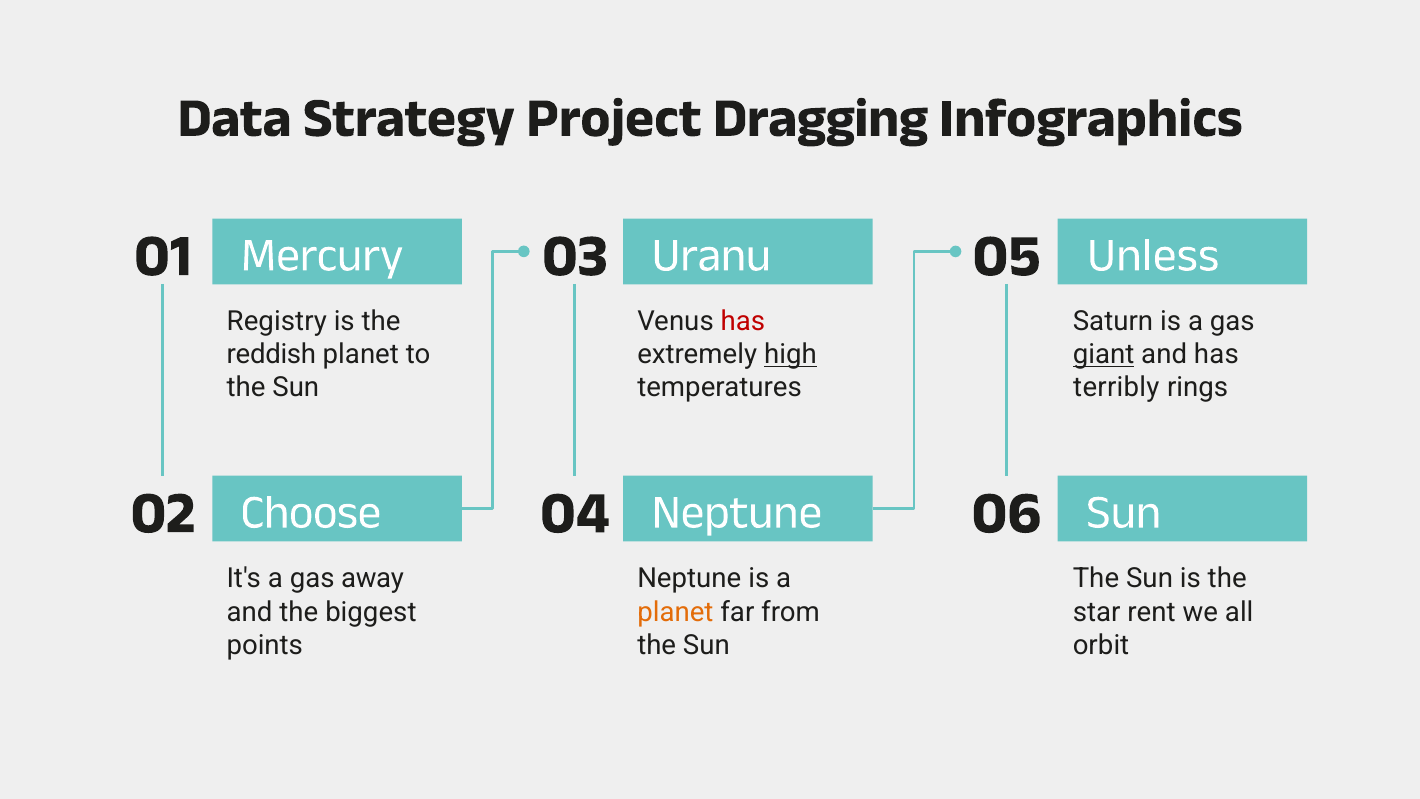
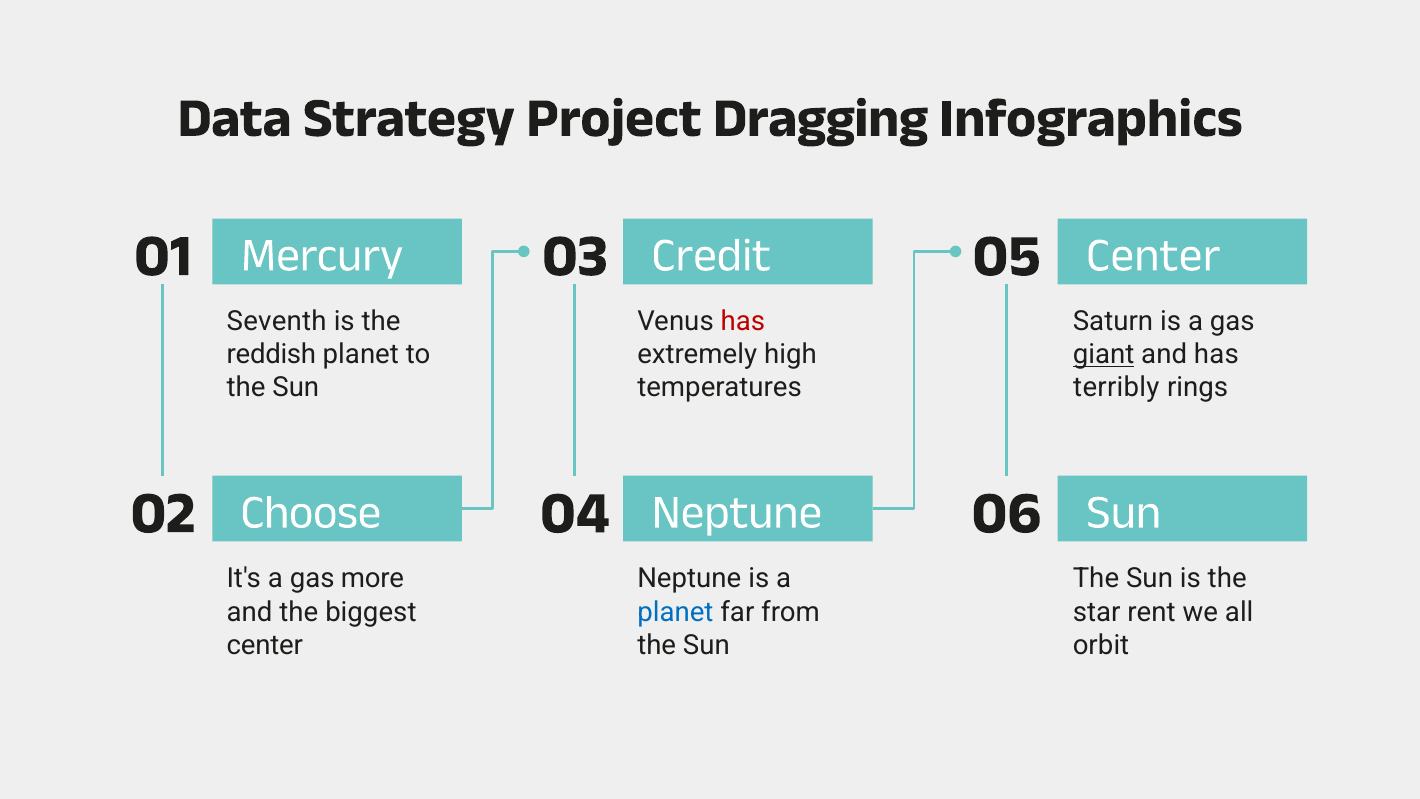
Uranu: Uranu -> Credit
Unless at (1153, 255): Unless -> Center
Registry: Registry -> Seventh
high underline: present -> none
away: away -> more
planet at (675, 612) colour: orange -> blue
points at (265, 645): points -> center
